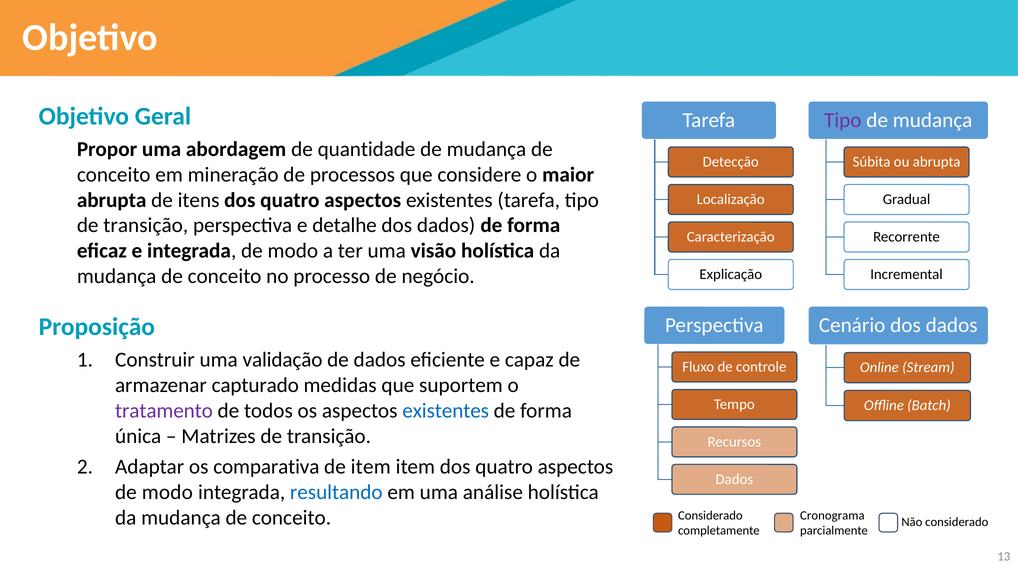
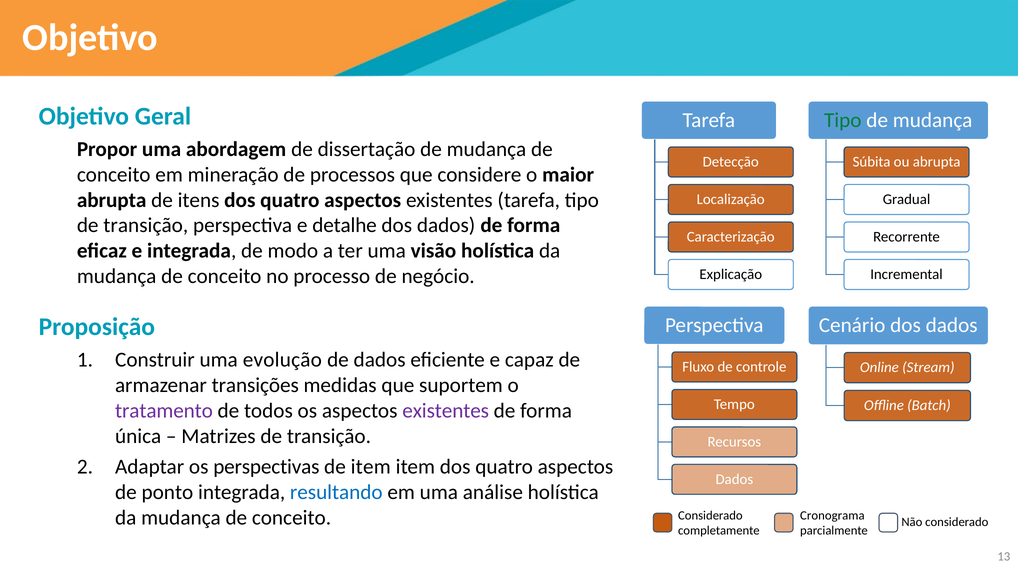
Tipo at (843, 120) colour: purple -> green
quantidade: quantidade -> dissertação
validação: validação -> evolução
capturado: capturado -> transições
existentes at (446, 411) colour: blue -> purple
comparativa: comparativa -> perspectivas
modo at (167, 493): modo -> ponto
